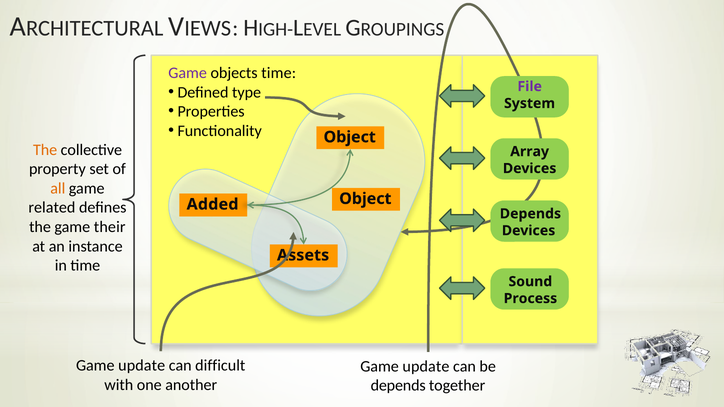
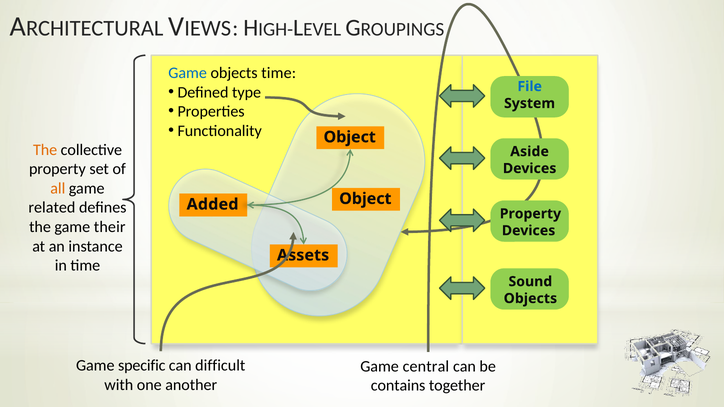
Game at (188, 73) colour: purple -> blue
File colour: purple -> blue
Array: Array -> Aside
Depends at (530, 214): Depends -> Property
Process at (530, 299): Process -> Objects
update at (142, 366): update -> specific
update at (426, 366): update -> central
depends at (398, 386): depends -> contains
